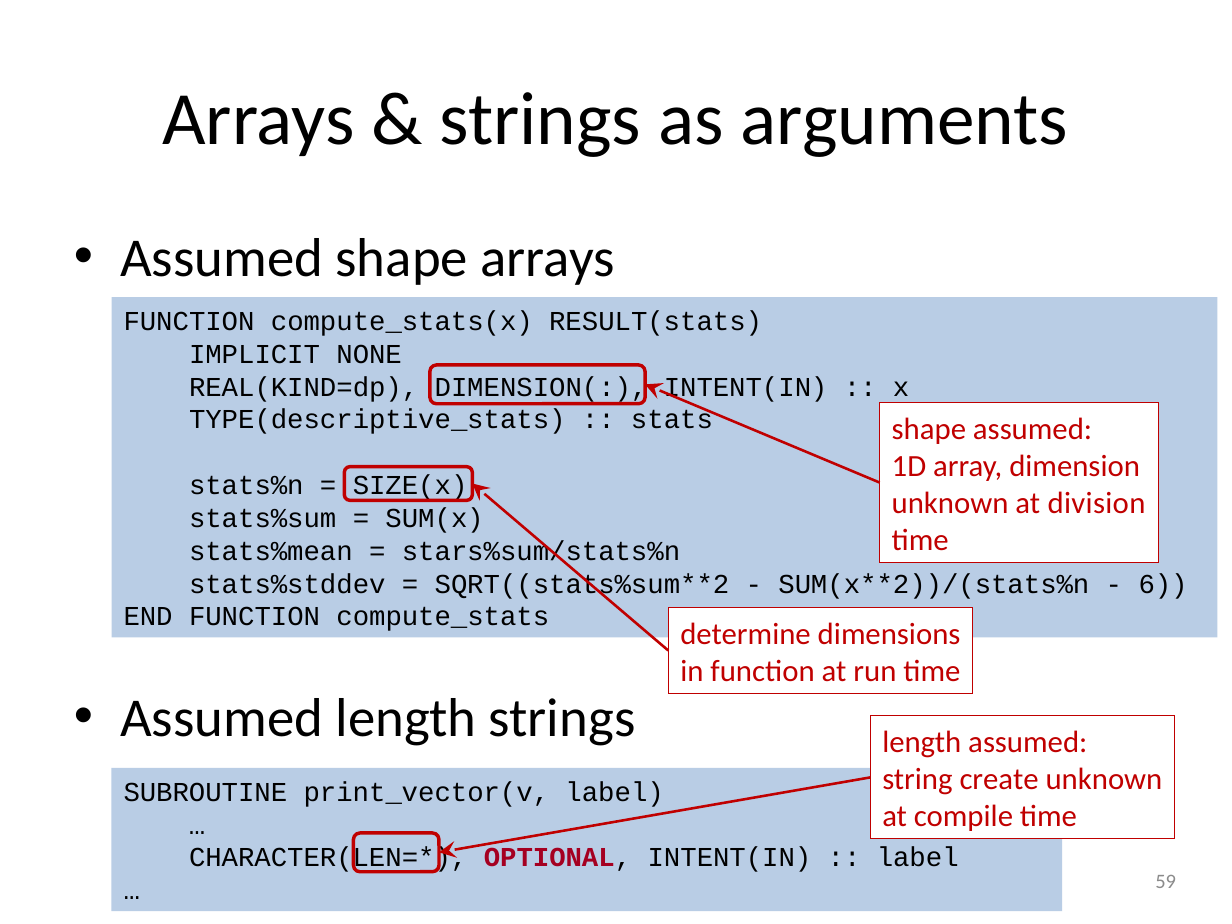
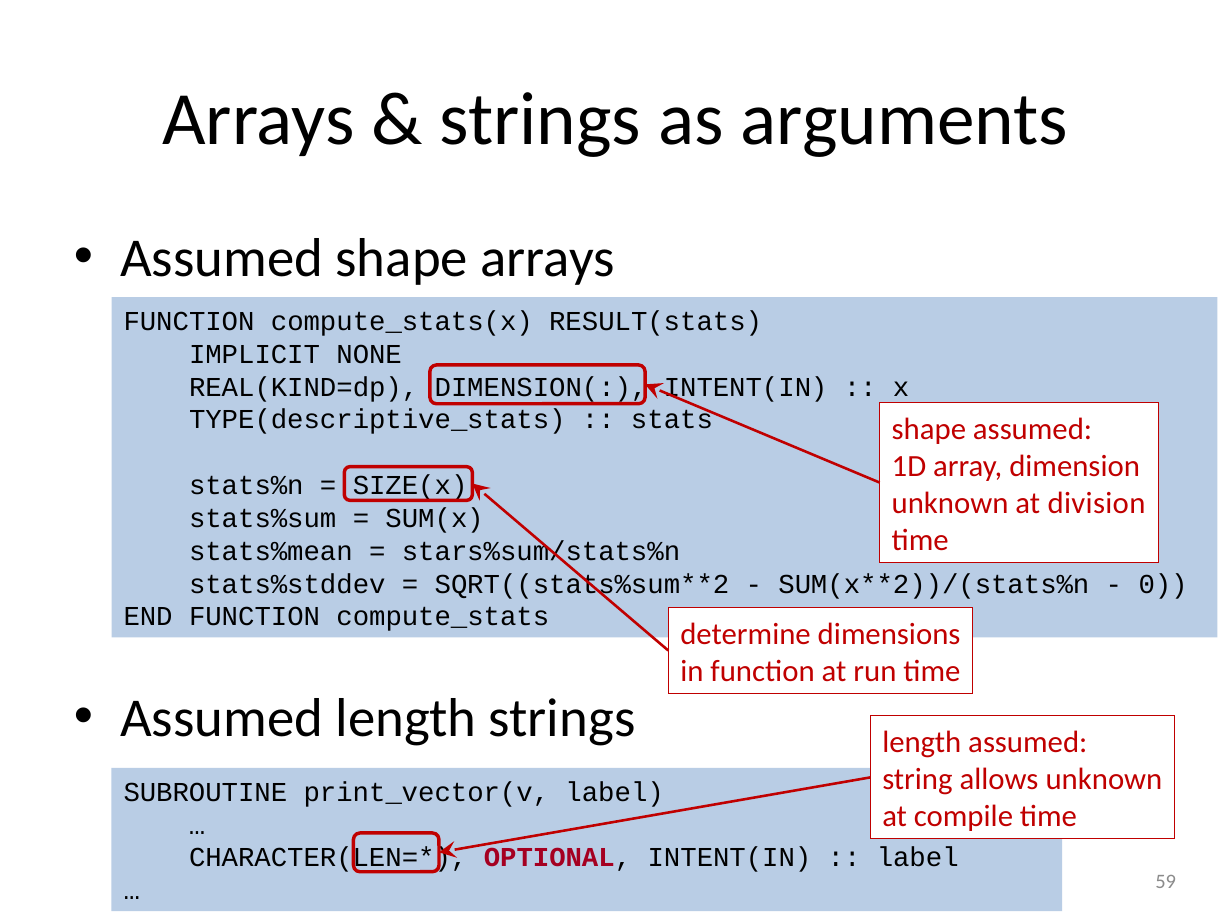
6: 6 -> 0
create: create -> allows
